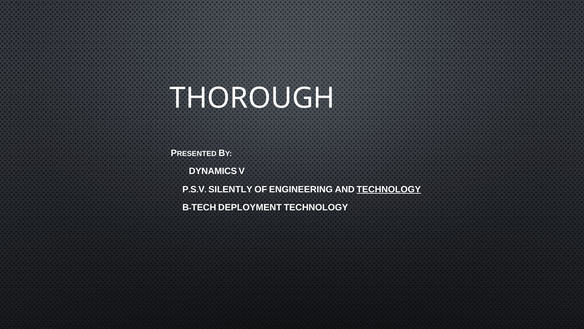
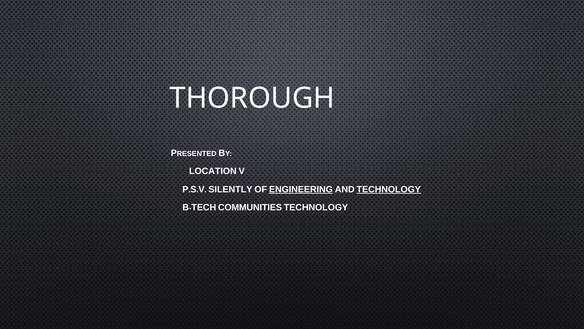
DYNAMICS: DYNAMICS -> LOCATION
ENGINEERING underline: none -> present
DEPLOYMENT: DEPLOYMENT -> COMMUNITIES
